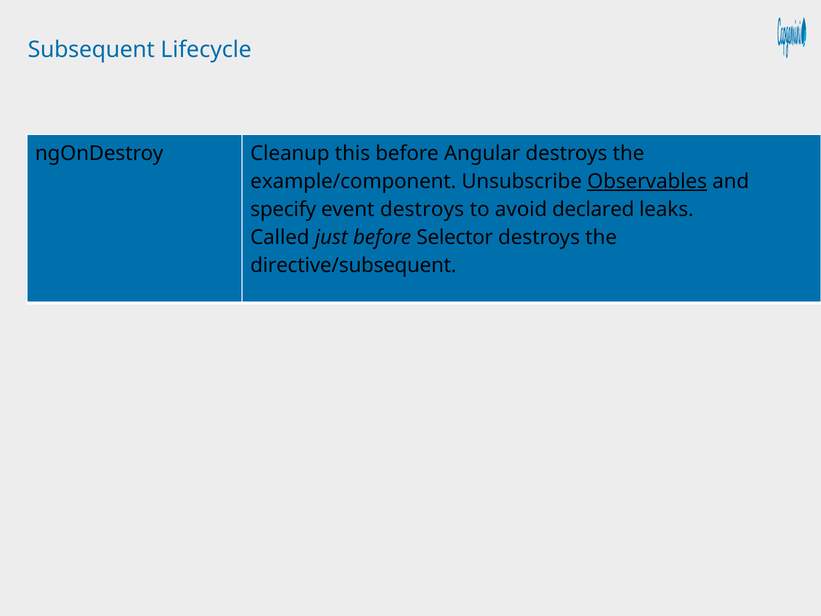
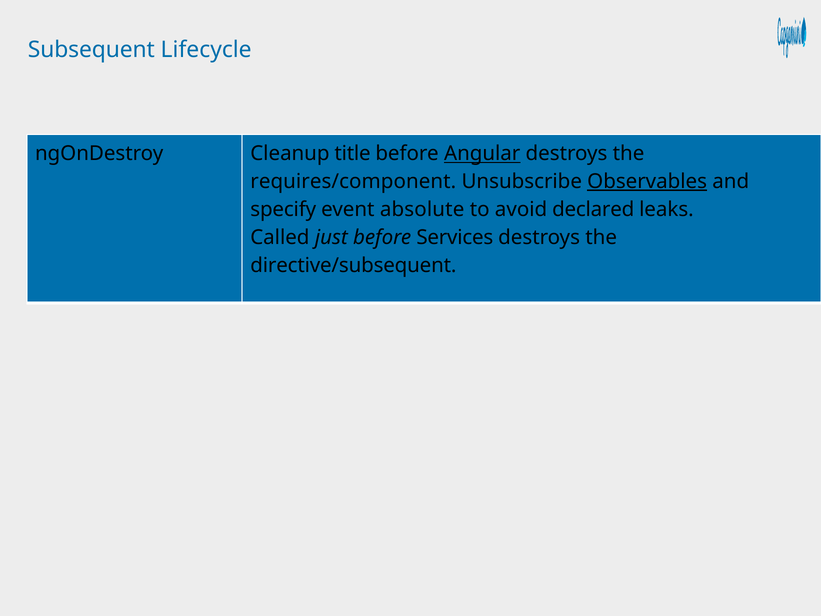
this: this -> title
Angular underline: none -> present
example/component: example/component -> requires/component
event destroys: destroys -> absolute
Selector: Selector -> Services
